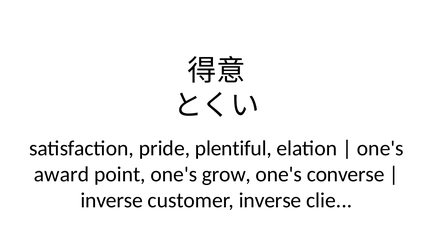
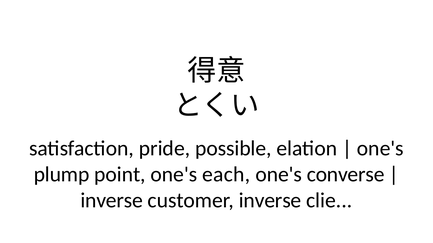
plentiful: plentiful -> possible
award: award -> plump
grow: grow -> each
